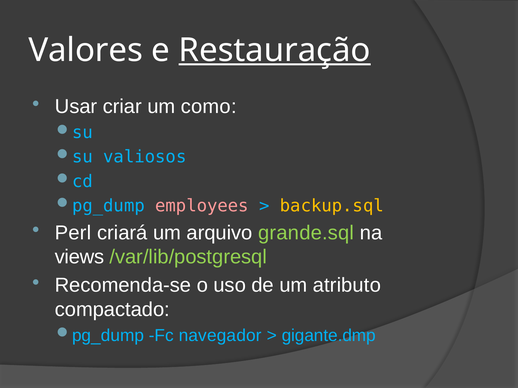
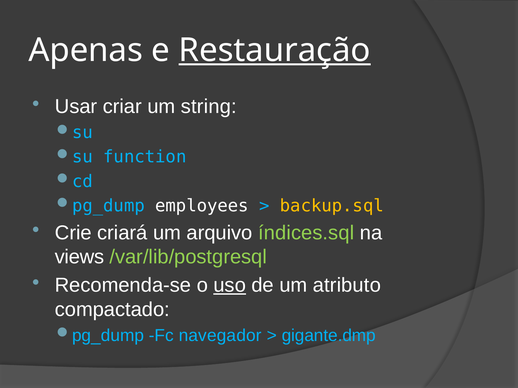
Valores: Valores -> Apenas
como: como -> string
valiosos: valiosos -> function
employees colour: pink -> white
Perl: Perl -> Crie
grande.sql: grande.sql -> índices.sql
uso underline: none -> present
